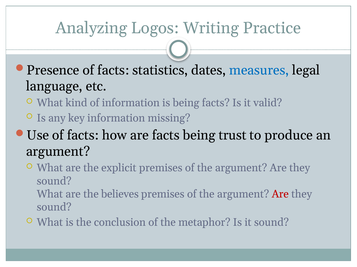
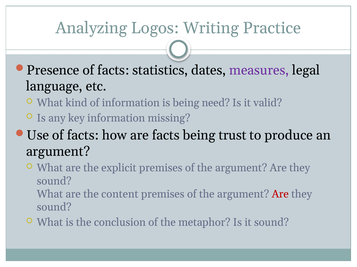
measures colour: blue -> purple
being facts: facts -> need
believes: believes -> content
